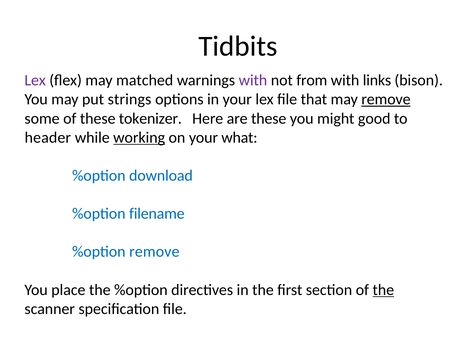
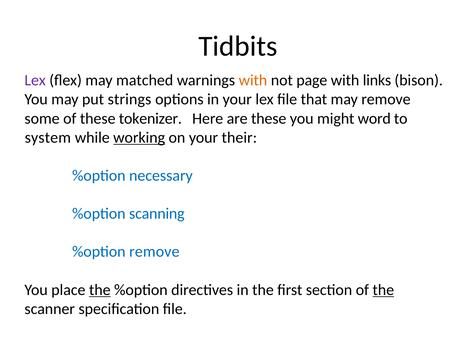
with at (253, 80) colour: purple -> orange
from: from -> page
remove at (386, 99) underline: present -> none
good: good -> word
header: header -> system
what: what -> their
download: download -> necessary
filename: filename -> scanning
the at (100, 290) underline: none -> present
